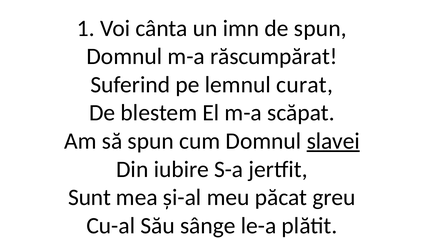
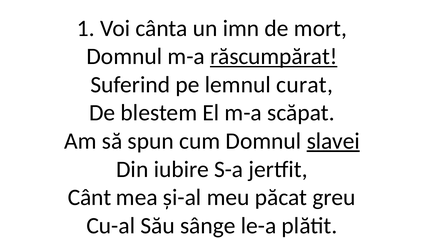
de spun: spun -> mort
răscumpărat underline: none -> present
Sunt: Sunt -> Cânt
